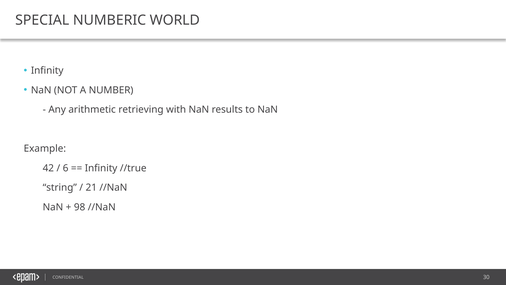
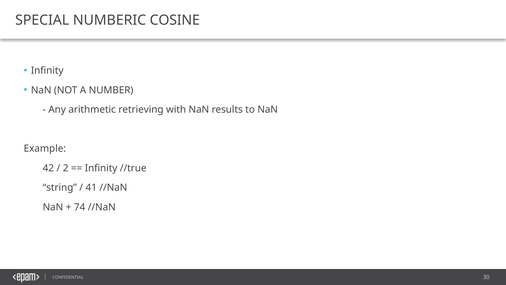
WORLD: WORLD -> COSINE
6: 6 -> 2
21: 21 -> 41
98: 98 -> 74
